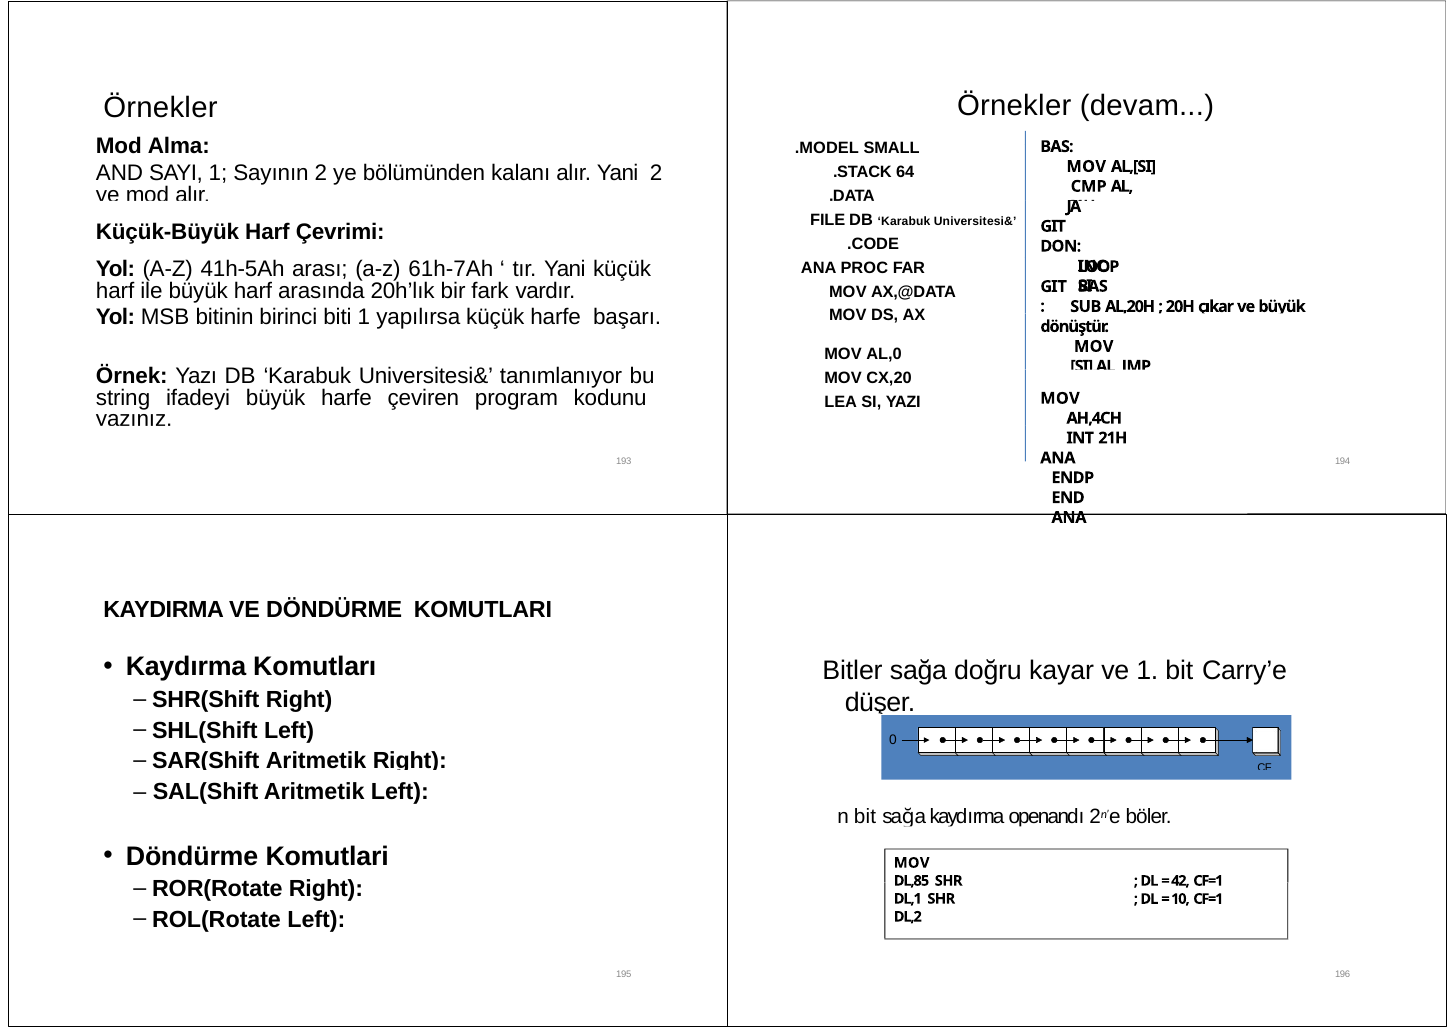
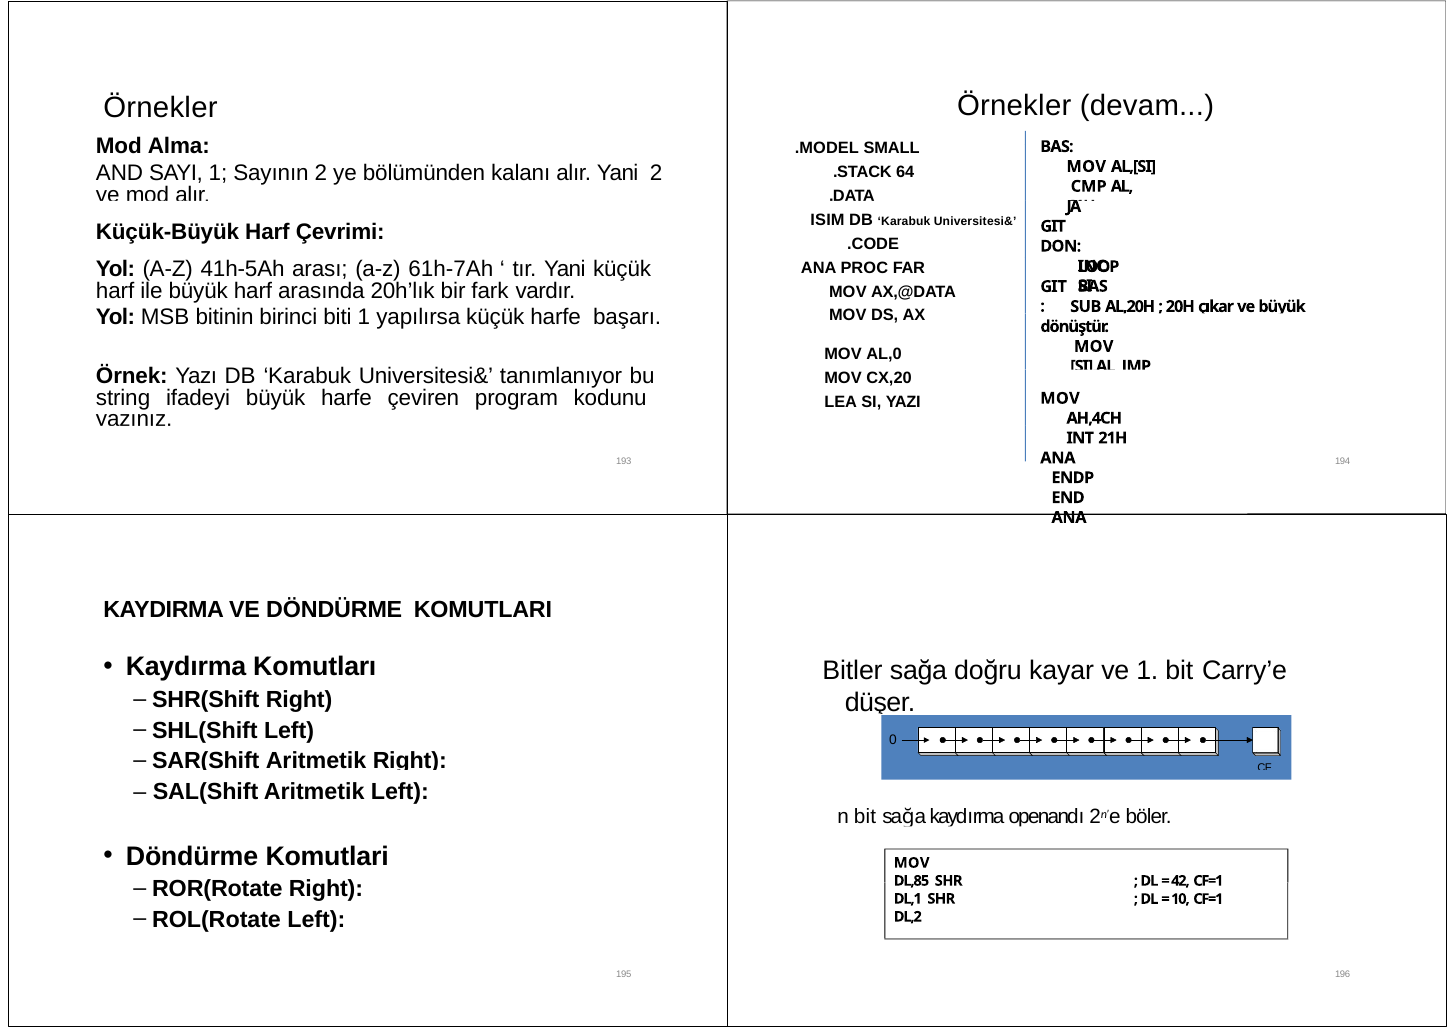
FILE: FILE -> ISIM
